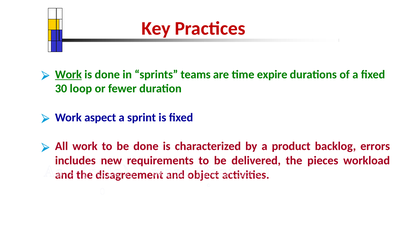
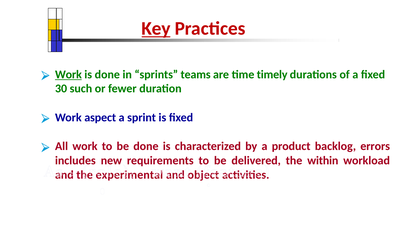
Key underline: none -> present
expire: expire -> timely
loop: loop -> such
pieces: pieces -> within
disagreement: disagreement -> experimental
